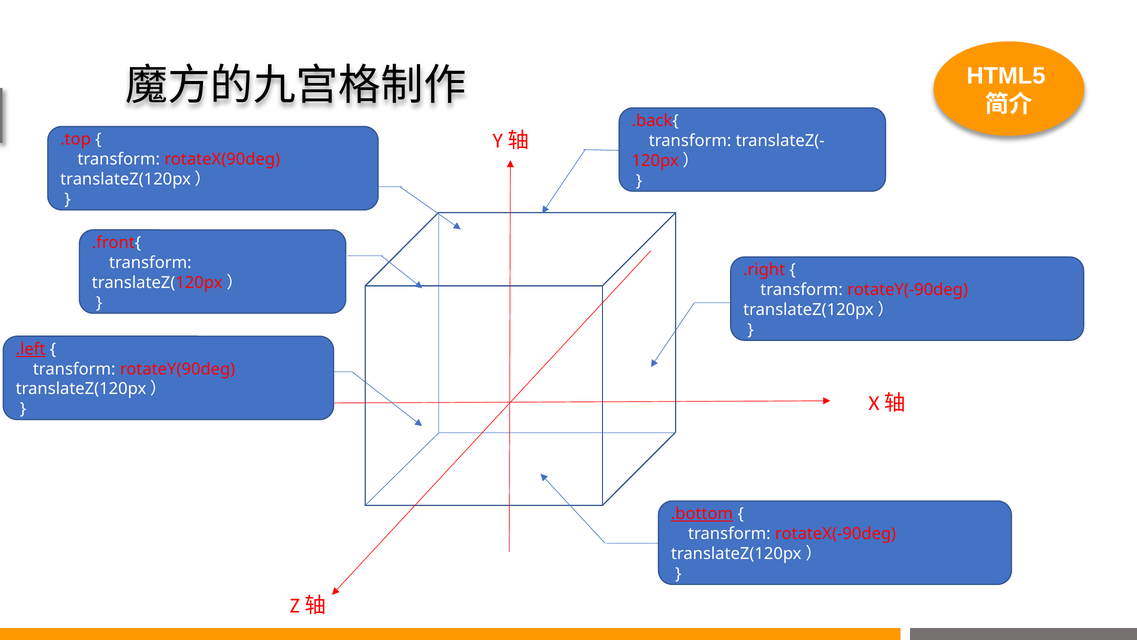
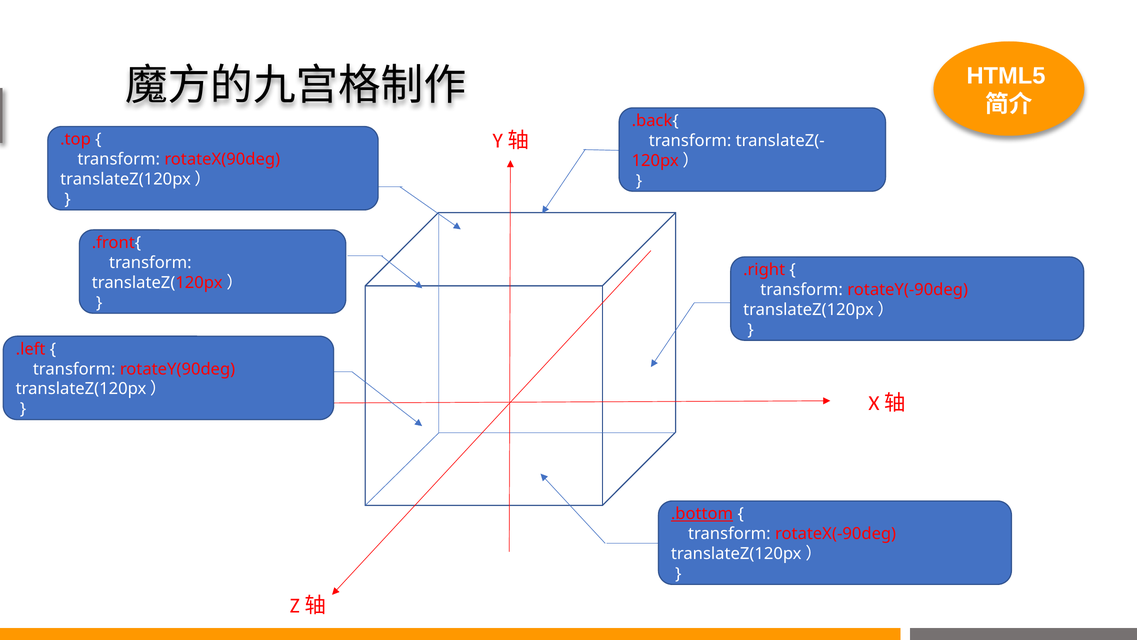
.left underline: present -> none
